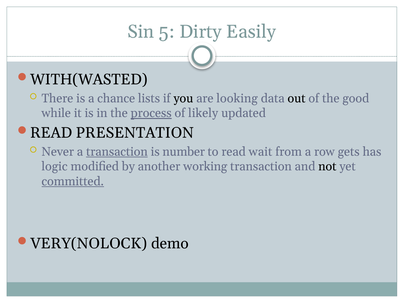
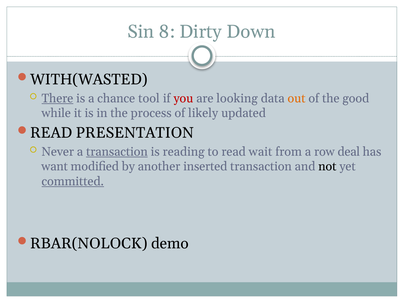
5: 5 -> 8
Easily: Easily -> Down
There underline: none -> present
lists: lists -> tool
you colour: black -> red
out colour: black -> orange
process underline: present -> none
number: number -> reading
gets: gets -> deal
logic: logic -> want
working: working -> inserted
VERY(NOLOCK: VERY(NOLOCK -> RBAR(NOLOCK
